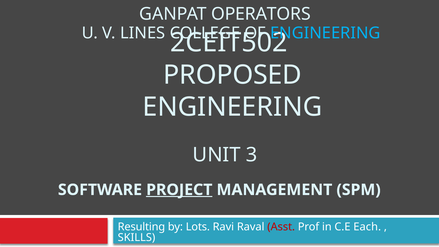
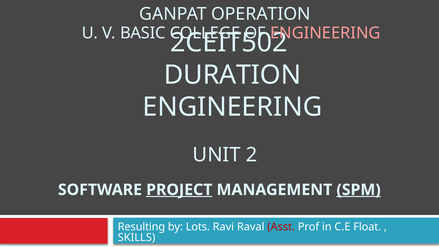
OPERATORS: OPERATORS -> OPERATION
LINES: LINES -> BASIC
ENGINEERING at (325, 33) colour: light blue -> pink
PROPOSED: PROPOSED -> DURATION
3: 3 -> 2
SPM underline: none -> present
Each: Each -> Float
